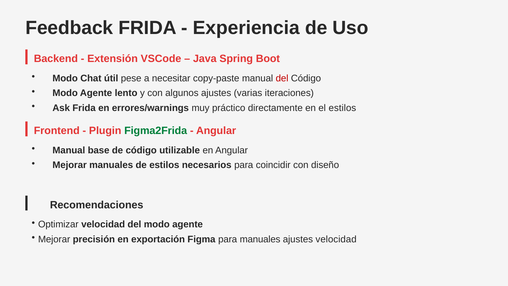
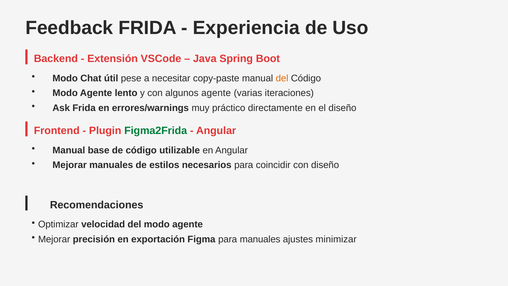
del at (282, 78) colour: red -> orange
algunos ajustes: ajustes -> agente
el estilos: estilos -> diseño
ajustes velocidad: velocidad -> minimizar
